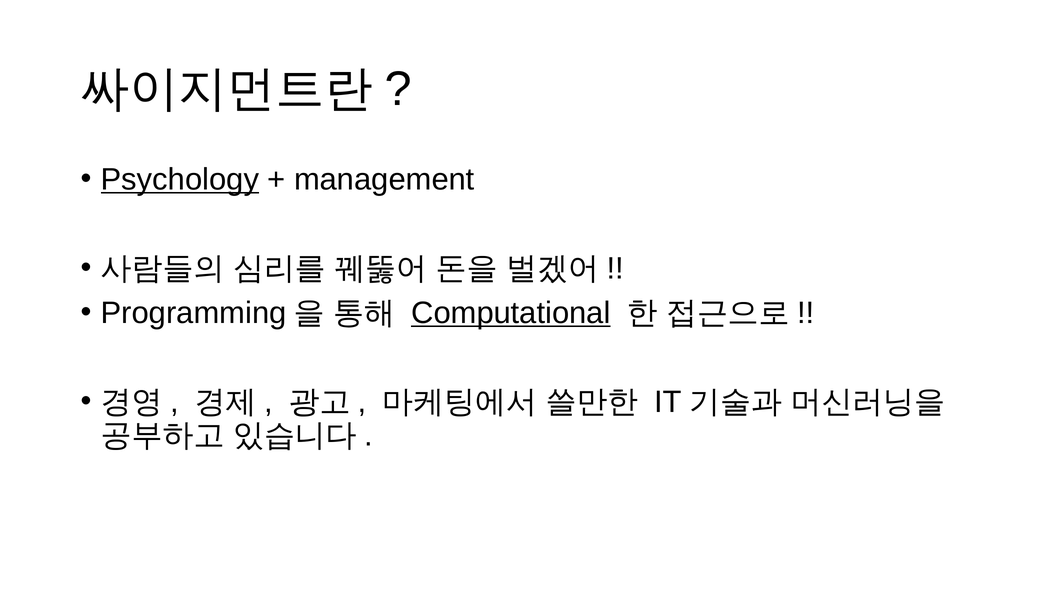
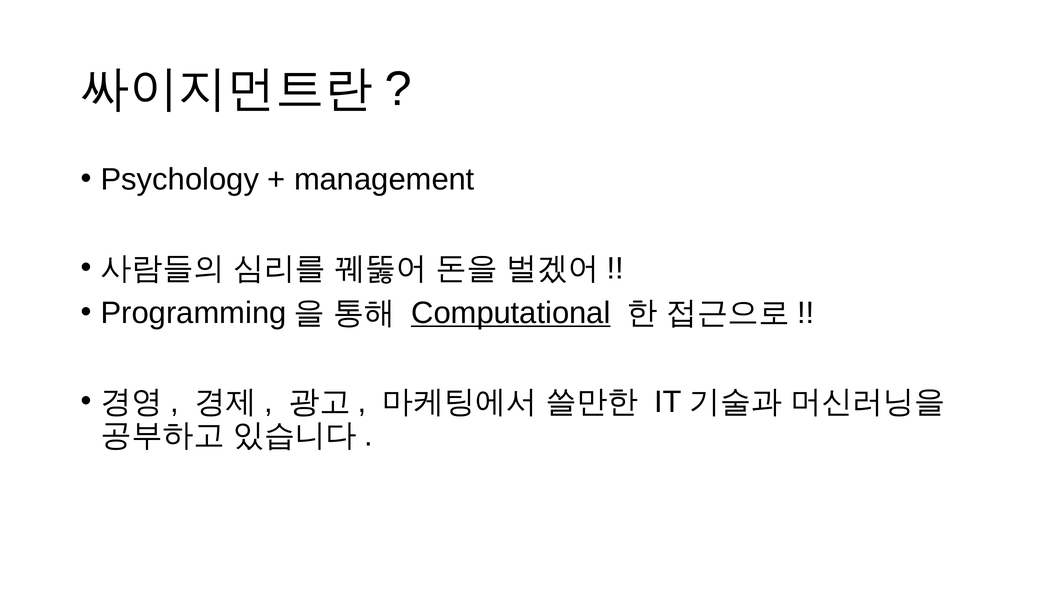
Psychology underline: present -> none
